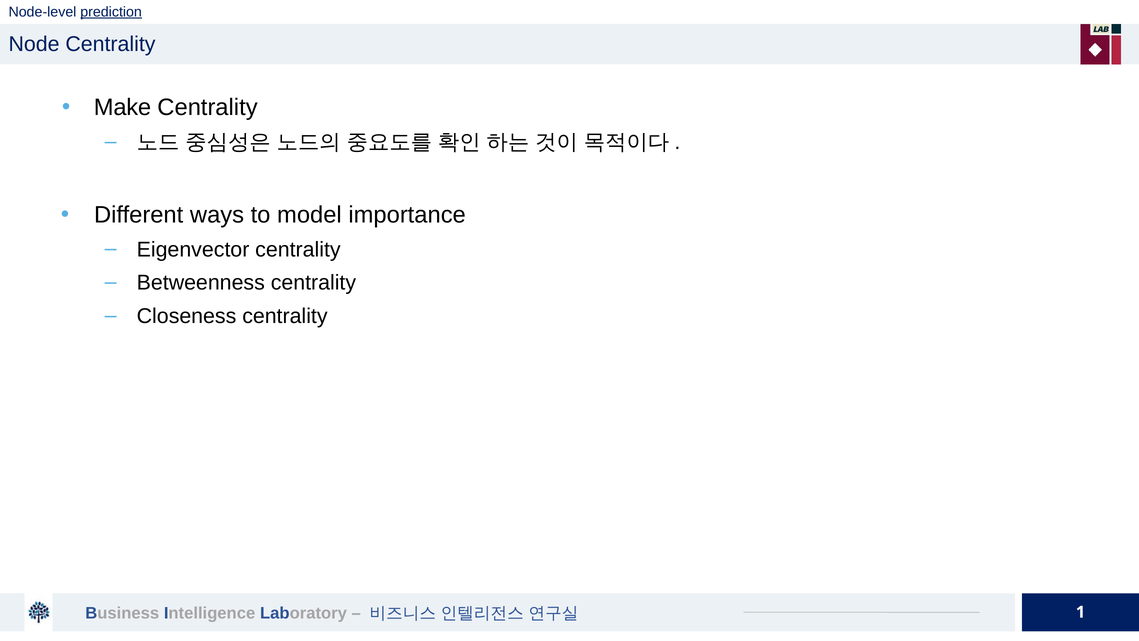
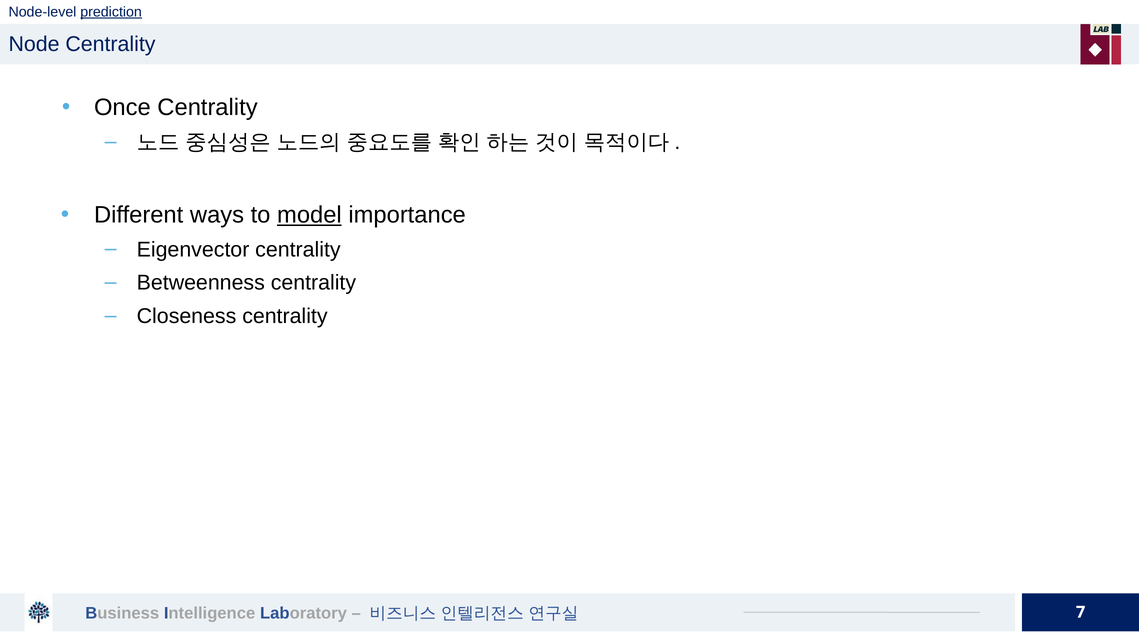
Make: Make -> Once
model underline: none -> present
1: 1 -> 7
